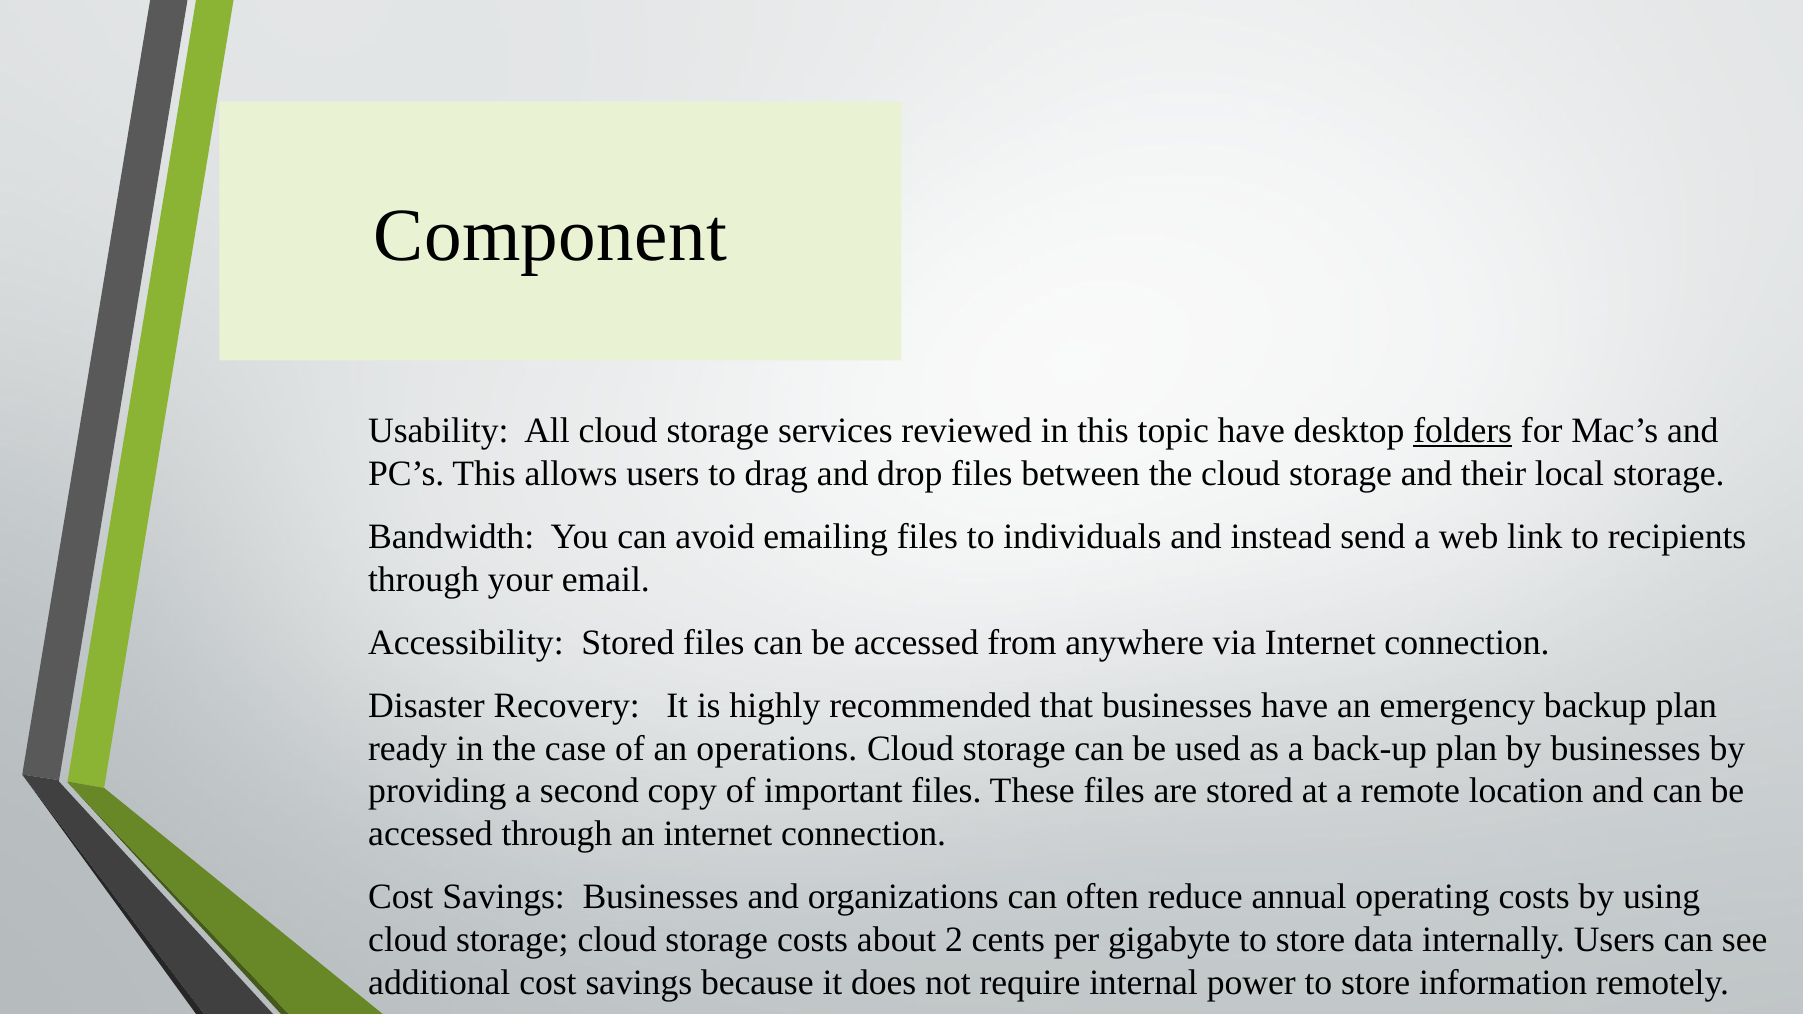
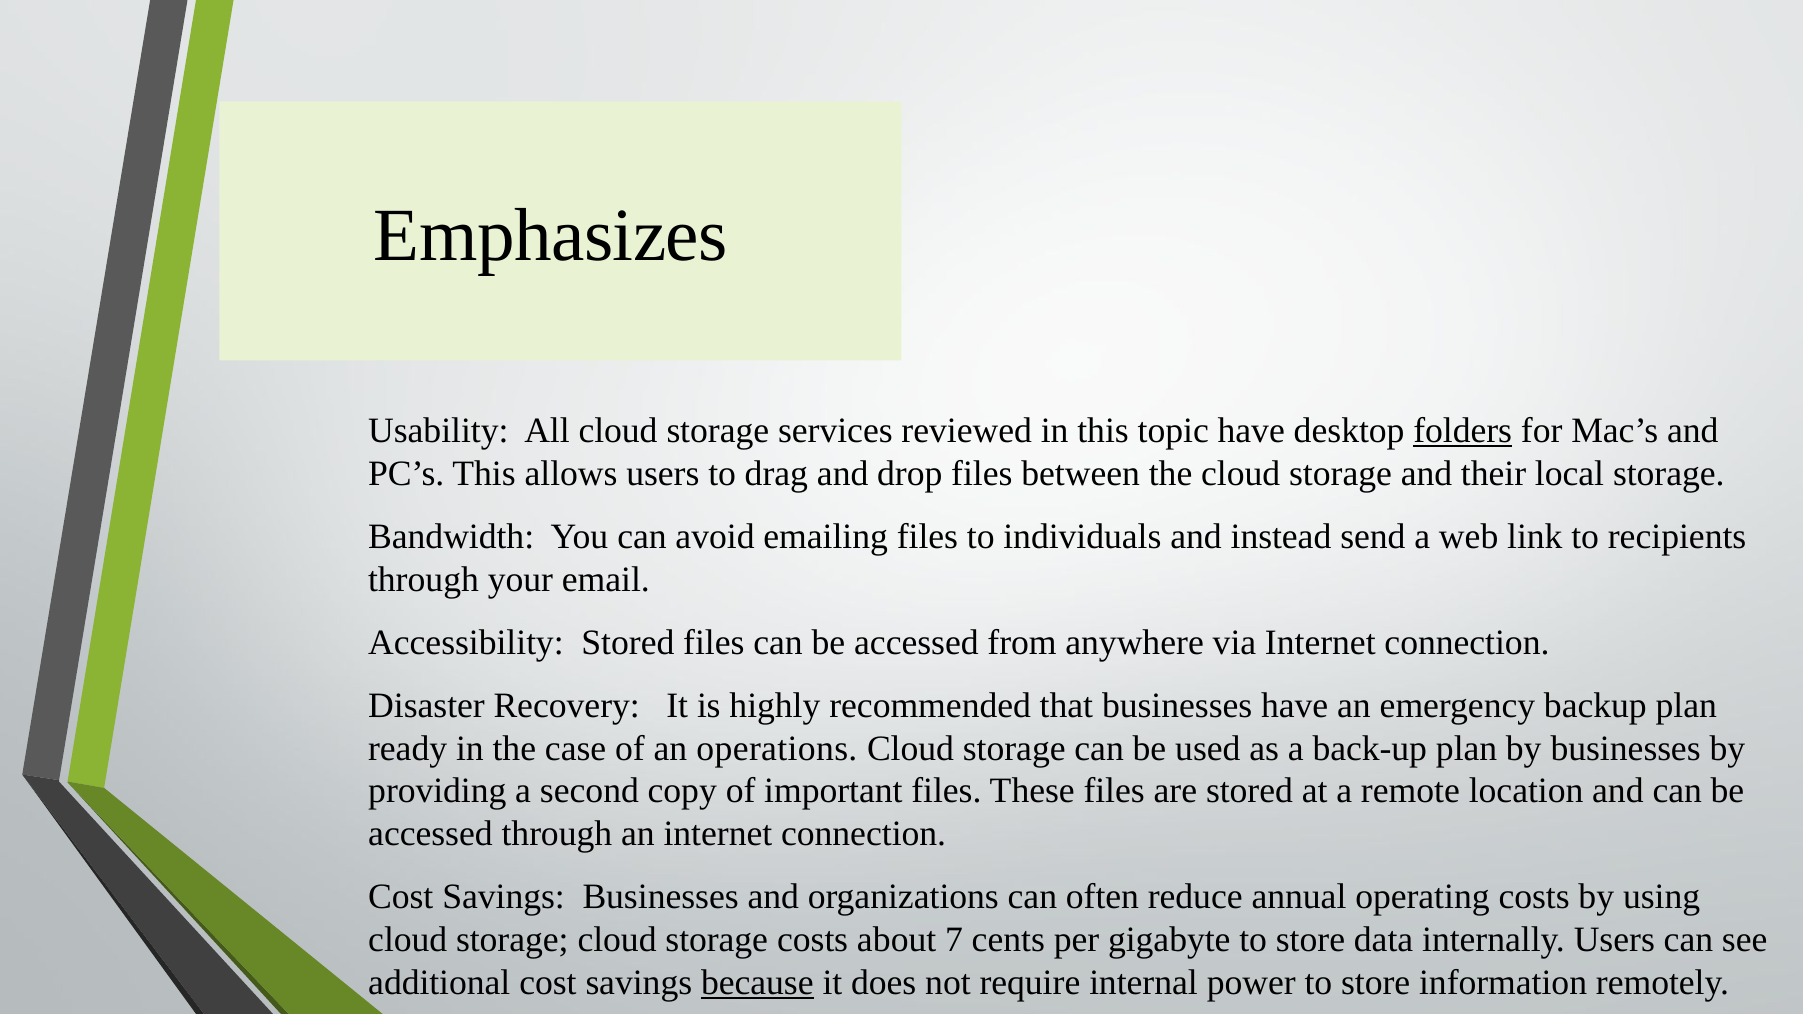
Component: Component -> Emphasizes
2: 2 -> 7
because underline: none -> present
